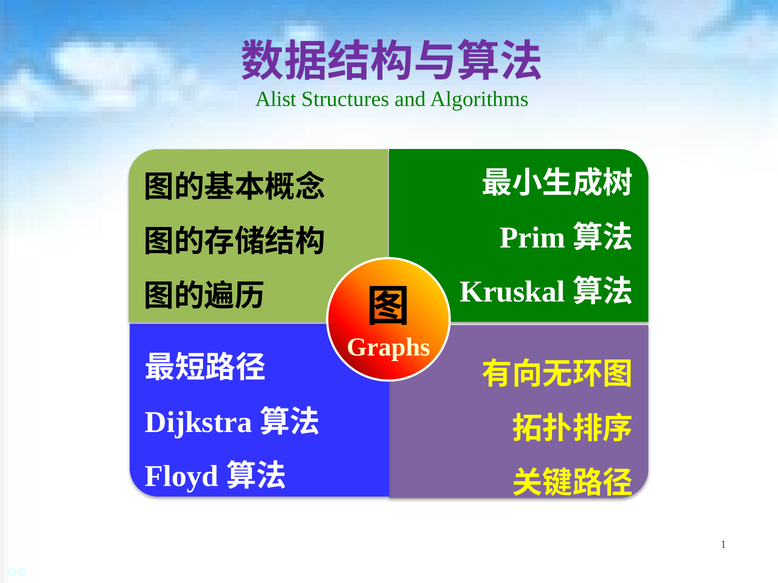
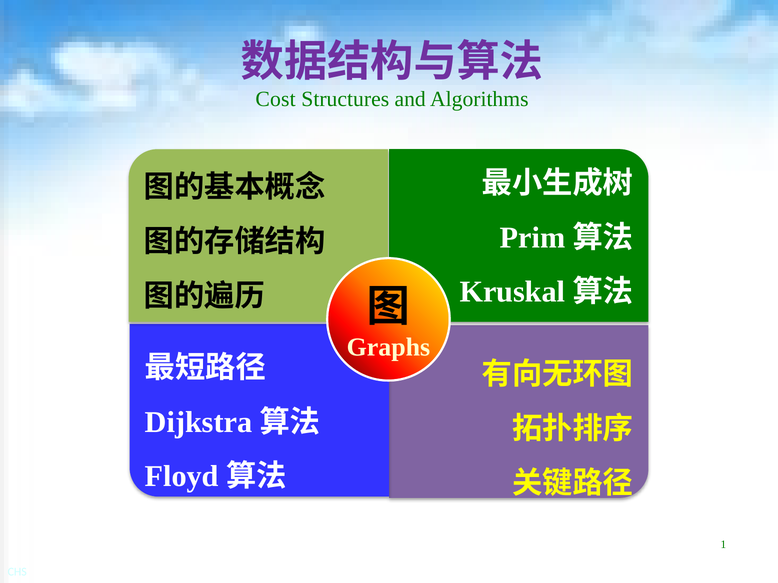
Alist: Alist -> Cost
